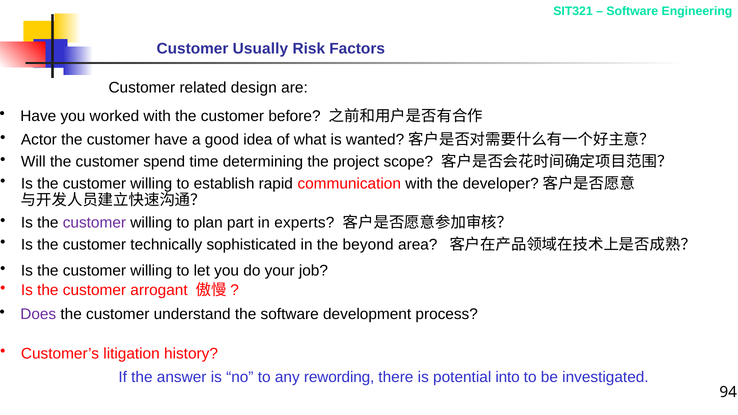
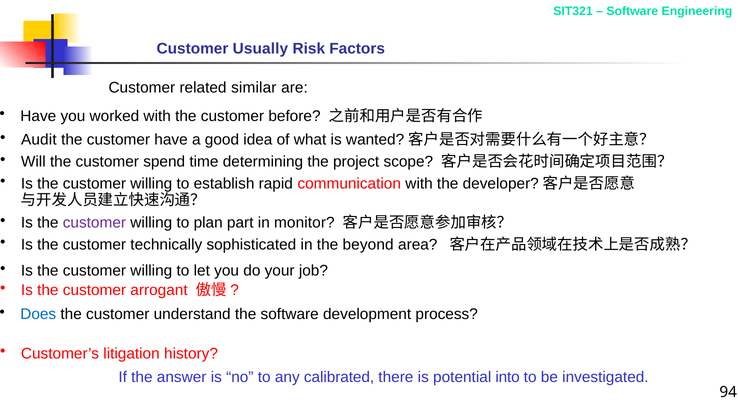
design: design -> similar
Actor: Actor -> Audit
experts: experts -> monitor
Does colour: purple -> blue
rewording: rewording -> calibrated
